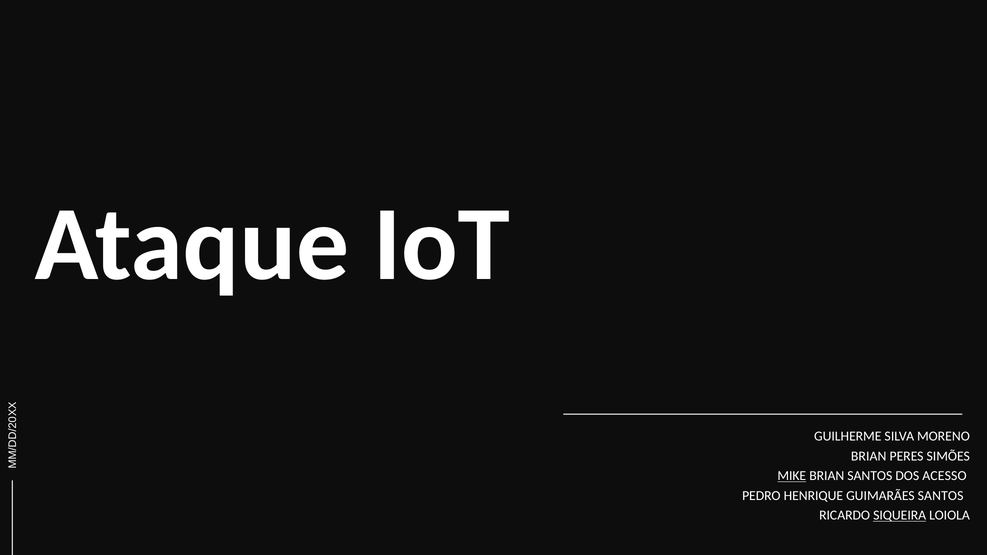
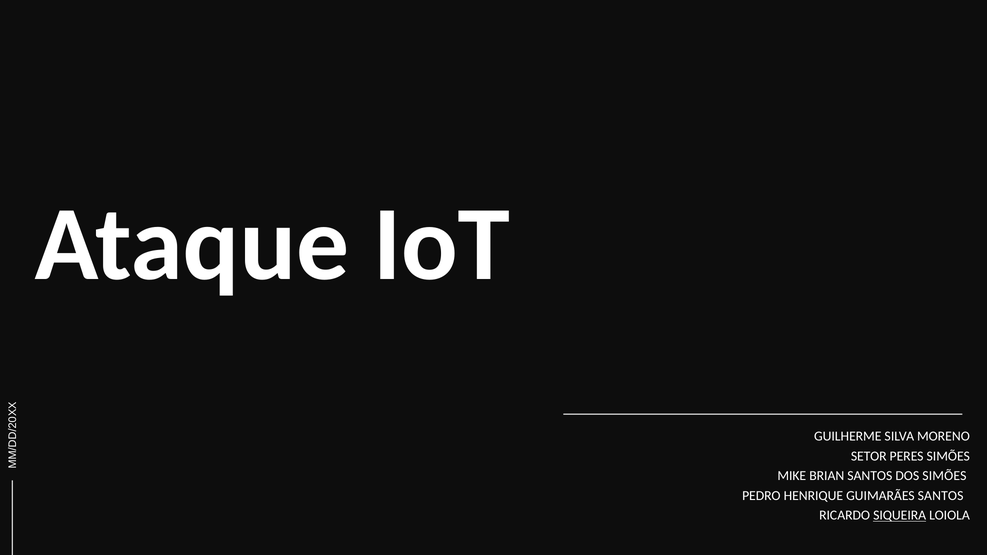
BRIAN at (869, 456): BRIAN -> SETOR
MIKE underline: present -> none
DOS ACESSO: ACESSO -> SIMÕES
